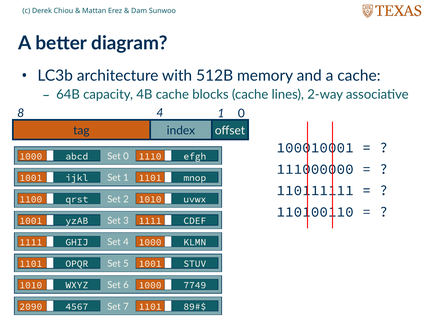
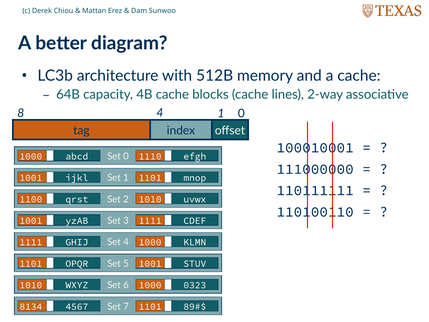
7749: 7749 -> 0323
2090: 2090 -> 8134
